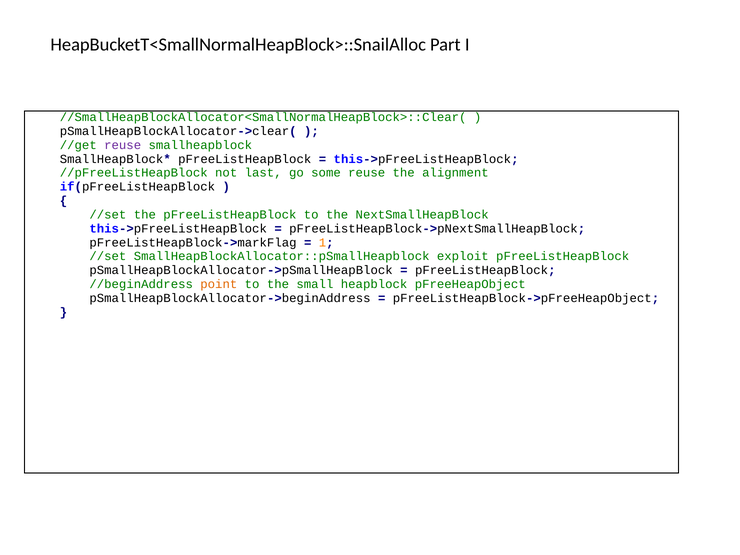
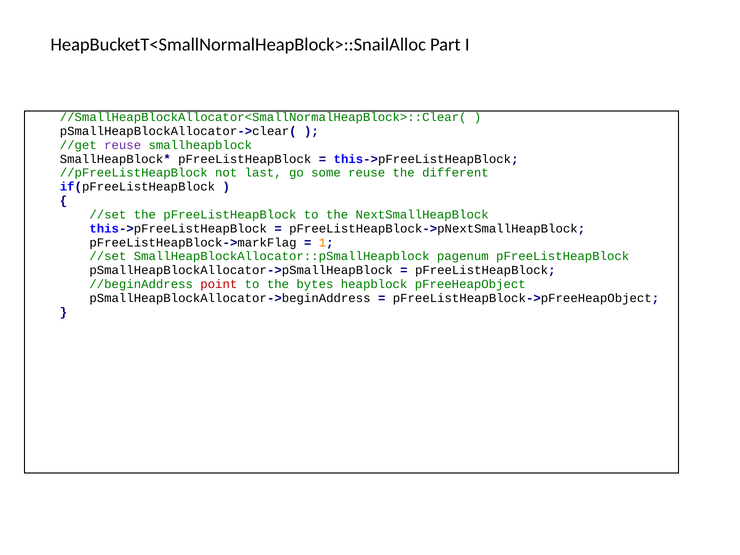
alignment: alignment -> different
exploit: exploit -> pagenum
point colour: orange -> red
small: small -> bytes
